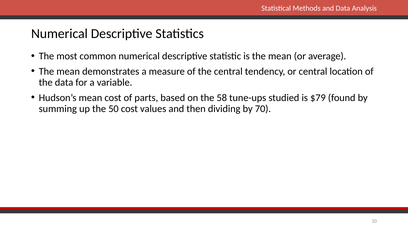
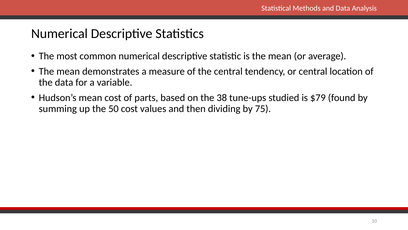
58: 58 -> 38
70: 70 -> 75
